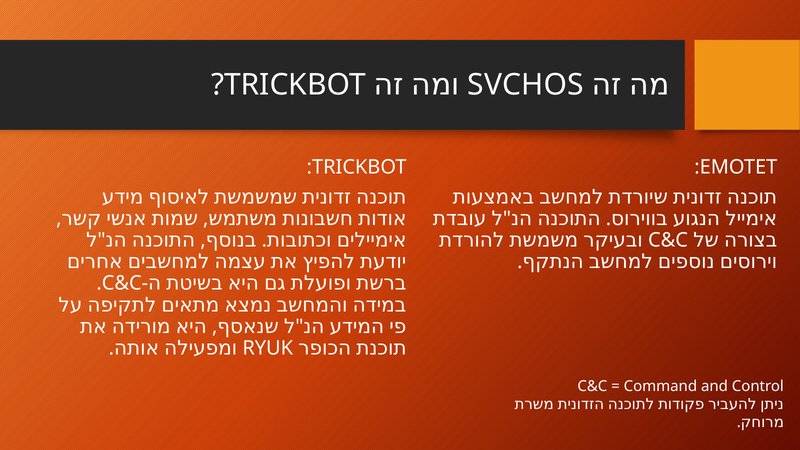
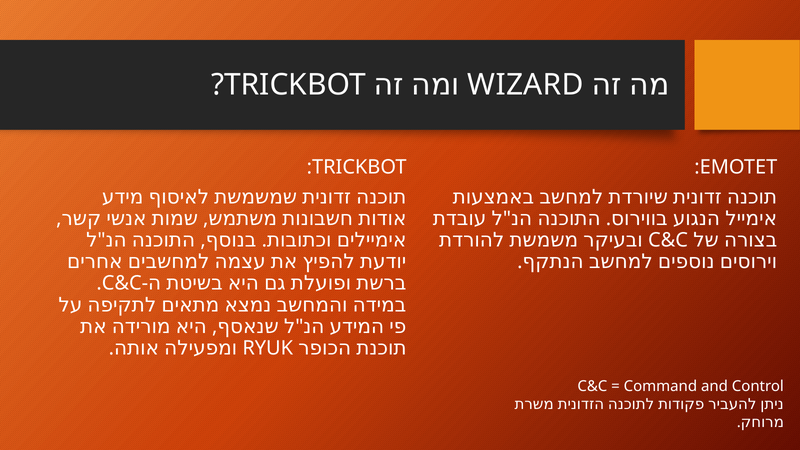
SVCHOS: SVCHOS -> WIZARD
